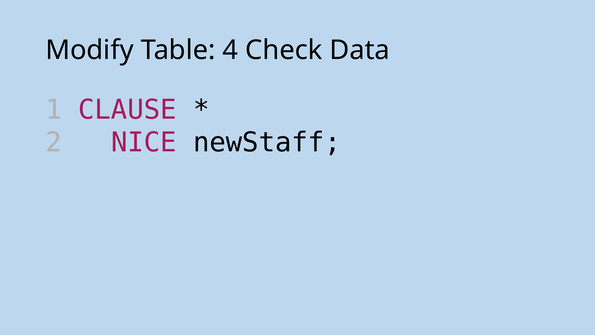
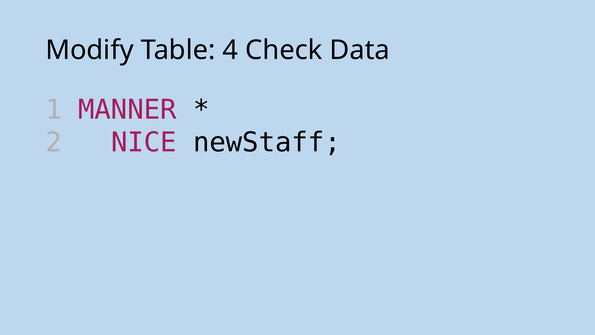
CLAUSE: CLAUSE -> MANNER
